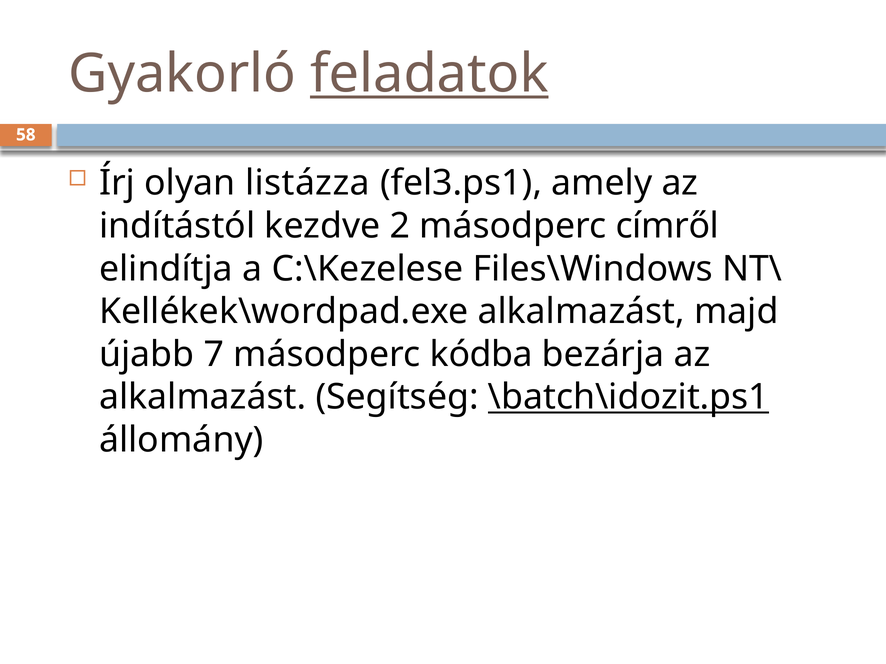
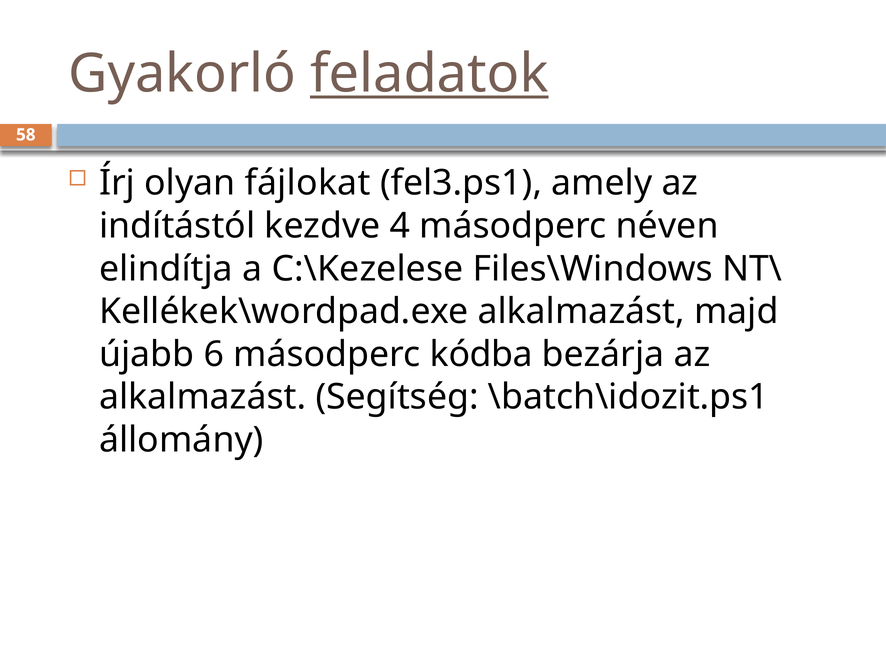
listázza: listázza -> fájlokat
2: 2 -> 4
címről: címről -> néven
7: 7 -> 6
\batch\idozit.ps1 underline: present -> none
